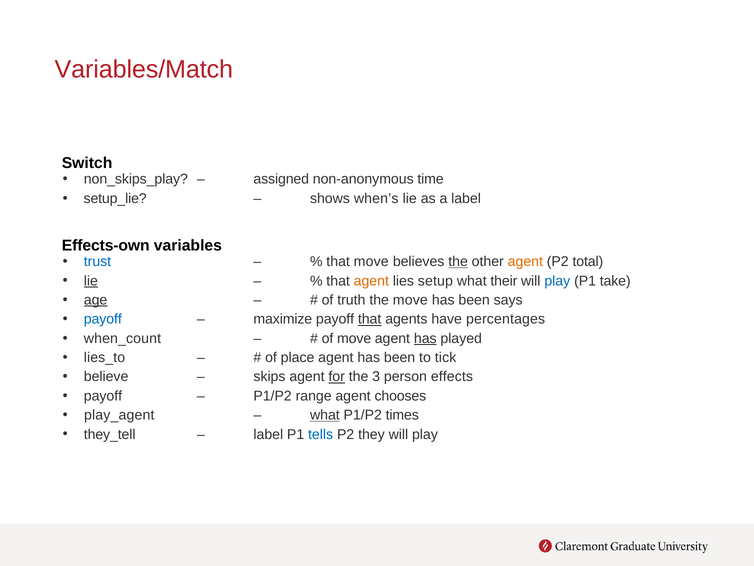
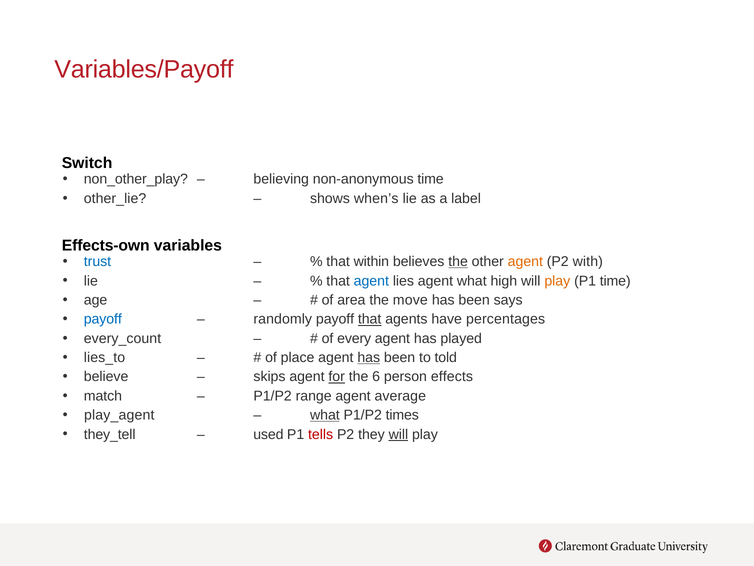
Variables/Match: Variables/Match -> Variables/Payoff
non_skips_play: non_skips_play -> non_other_play
assigned: assigned -> believing
setup_lie: setup_lie -> other_lie
that move: move -> within
total: total -> with
lie at (91, 281) underline: present -> none
agent at (371, 281) colour: orange -> blue
lies setup: setup -> agent
their: their -> high
play at (557, 281) colour: blue -> orange
P1 take: take -> time
age underline: present -> none
truth: truth -> area
maximize: maximize -> randomly
when_count: when_count -> every_count
of move: move -> every
has at (425, 338) underline: present -> none
has at (369, 357) underline: none -> present
tick: tick -> told
3: 3 -> 6
payoff at (103, 396): payoff -> match
chooses: chooses -> average
label at (268, 434): label -> used
tells colour: blue -> red
will at (398, 434) underline: none -> present
